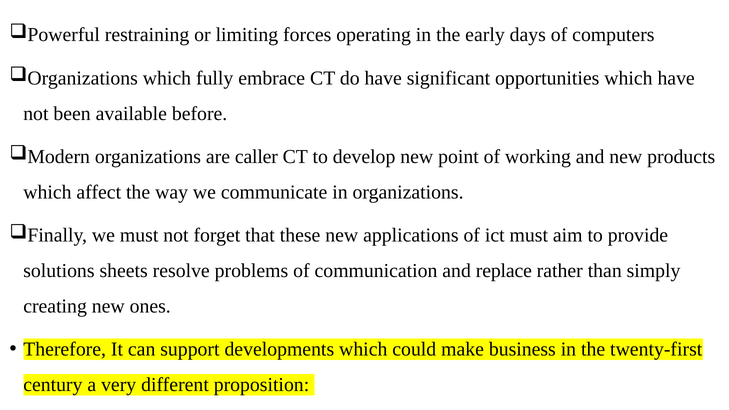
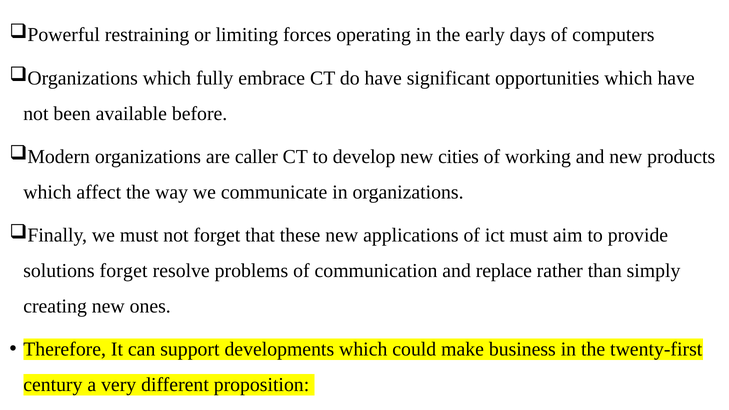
point: point -> cities
solutions sheets: sheets -> forget
